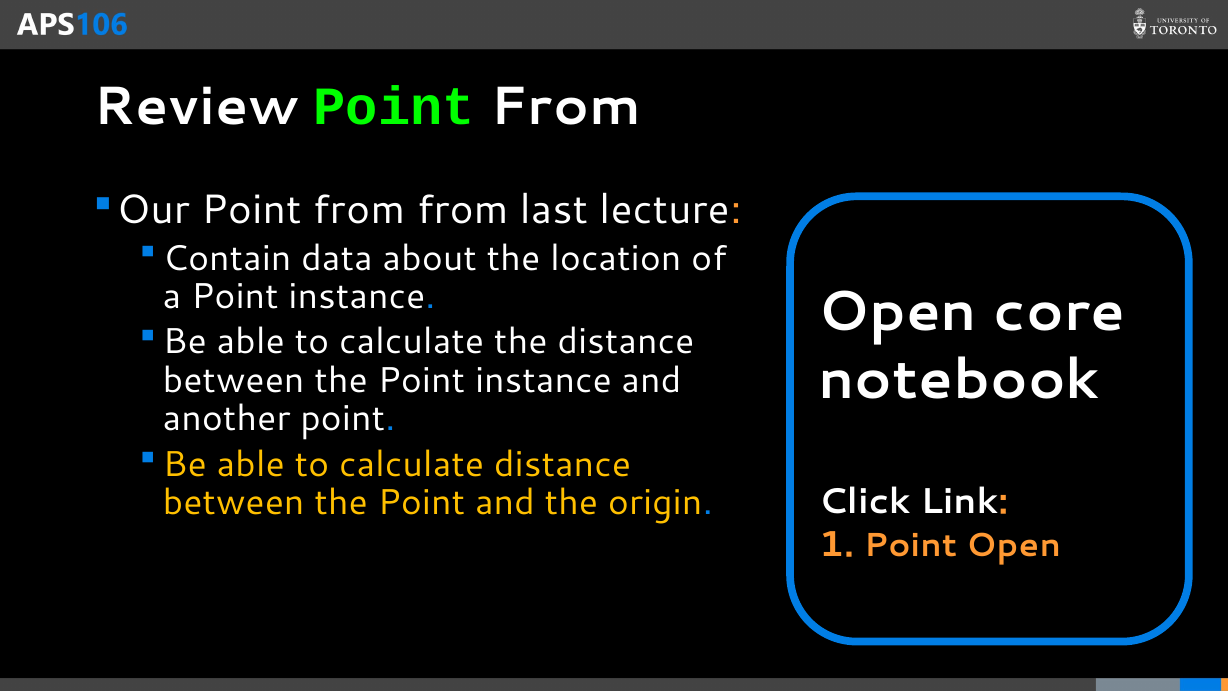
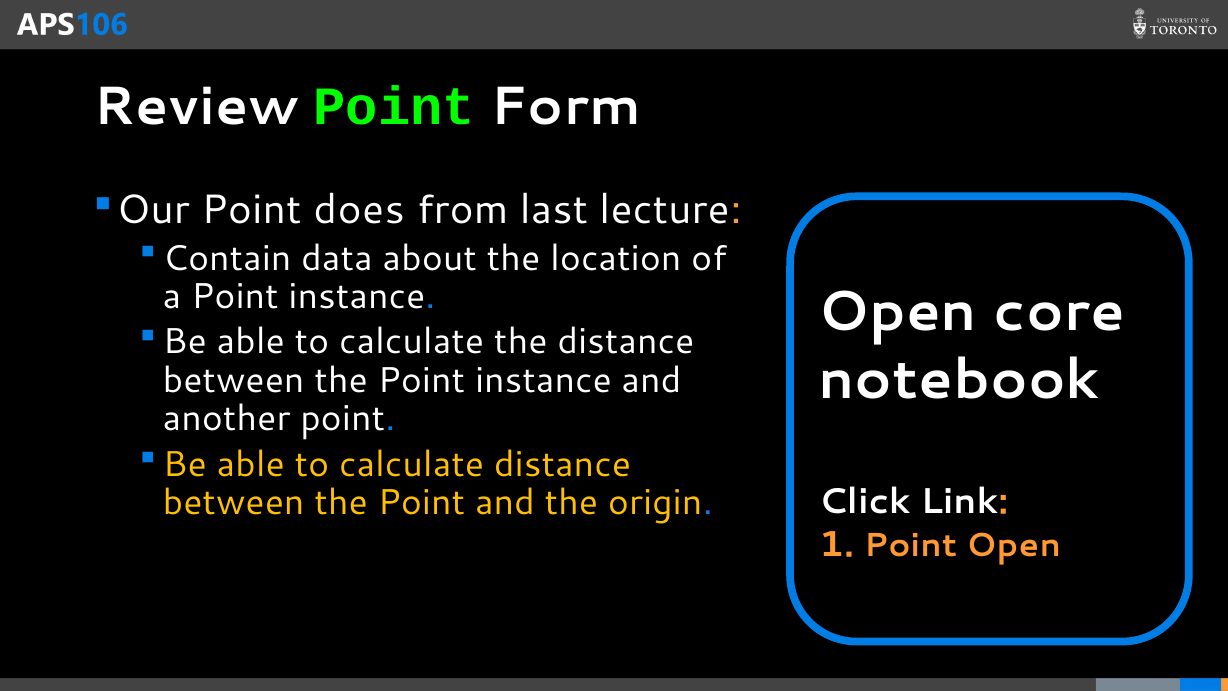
Review Point From: From -> Form
Our Point from: from -> does
